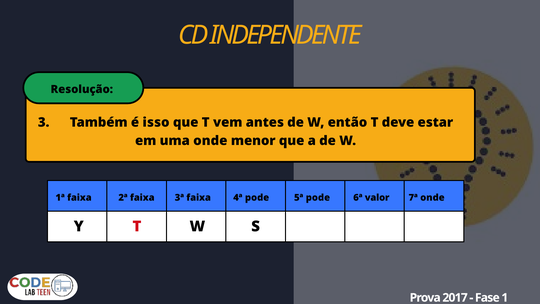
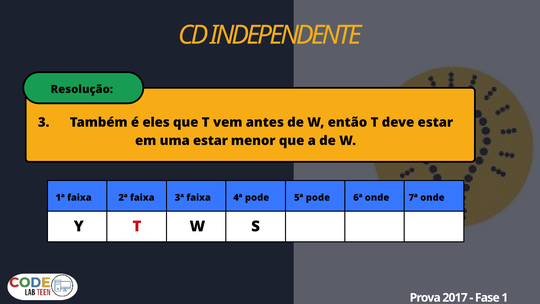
isso: isso -> eles
uma onde: onde -> estar
6ª valor: valor -> onde
